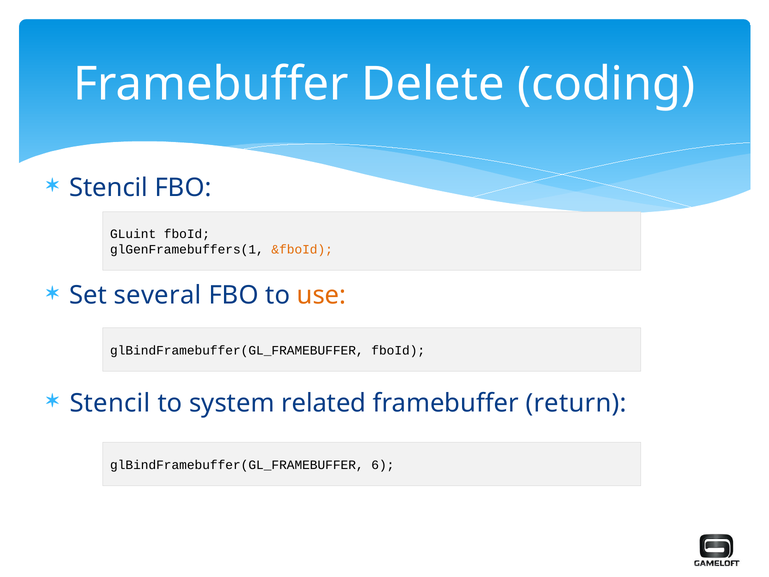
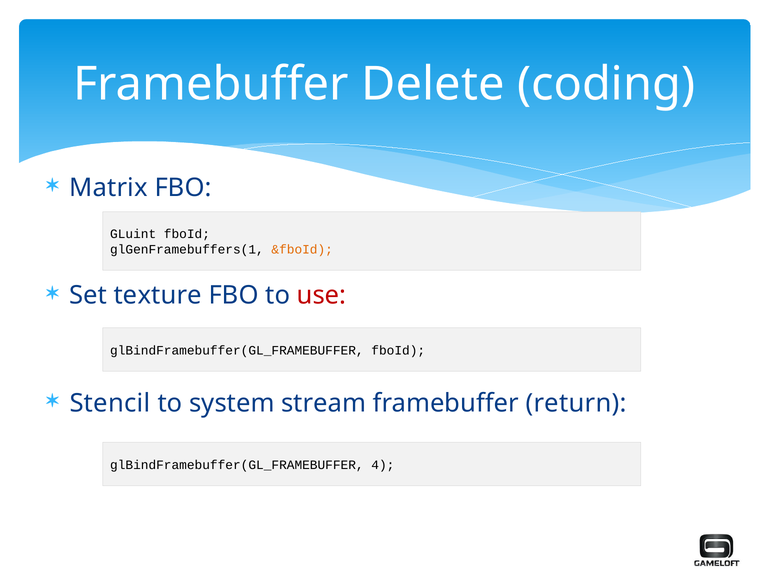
Stencil at (109, 188): Stencil -> Matrix
several: several -> texture
use colour: orange -> red
related: related -> stream
6: 6 -> 4
